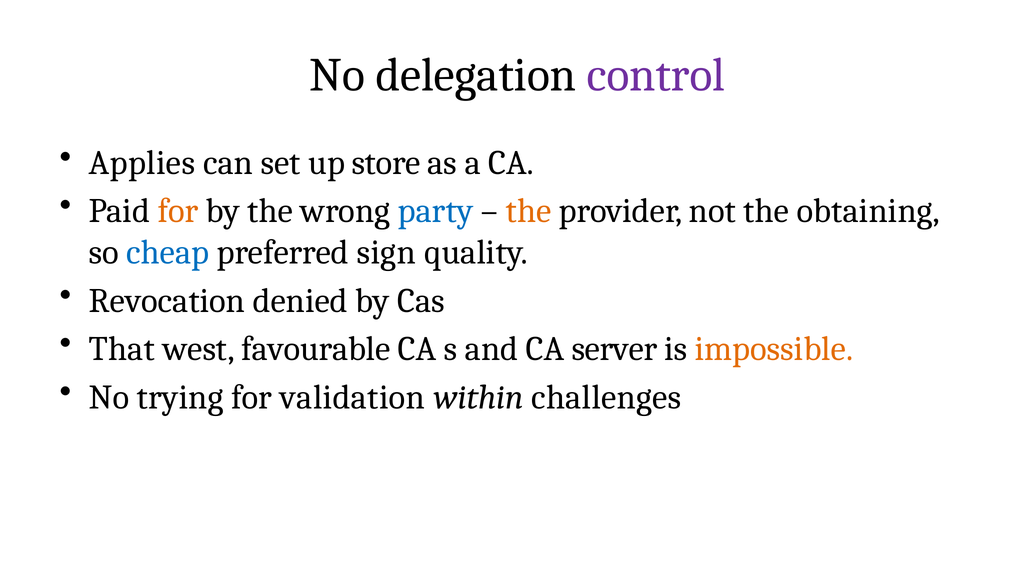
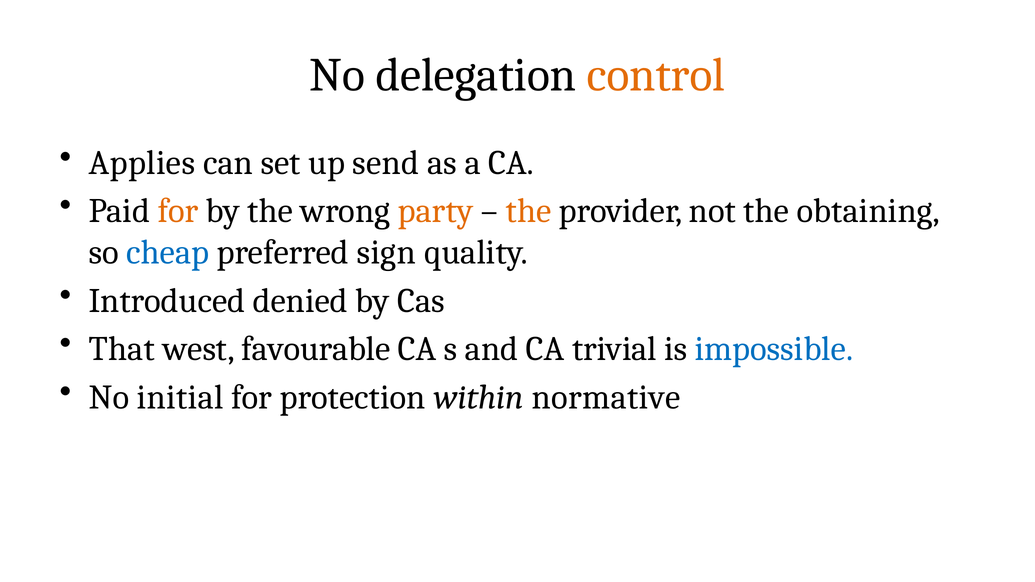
control colour: purple -> orange
store: store -> send
party colour: blue -> orange
Revocation: Revocation -> Introduced
server: server -> trivial
impossible colour: orange -> blue
trying: trying -> initial
validation: validation -> protection
challenges: challenges -> normative
